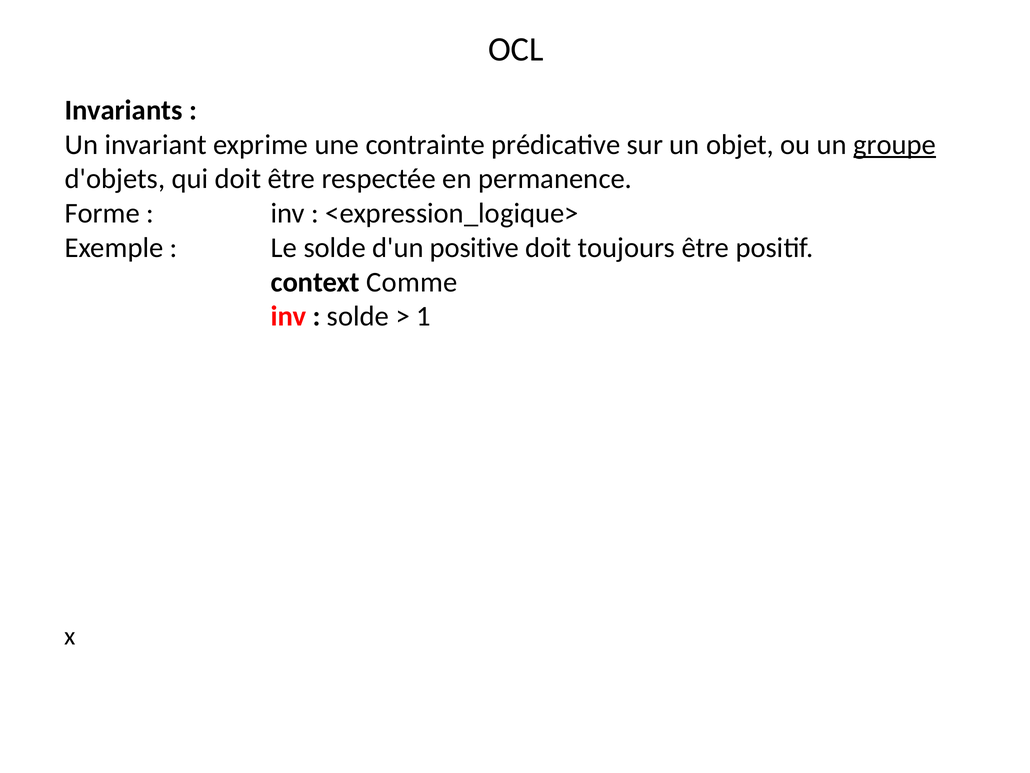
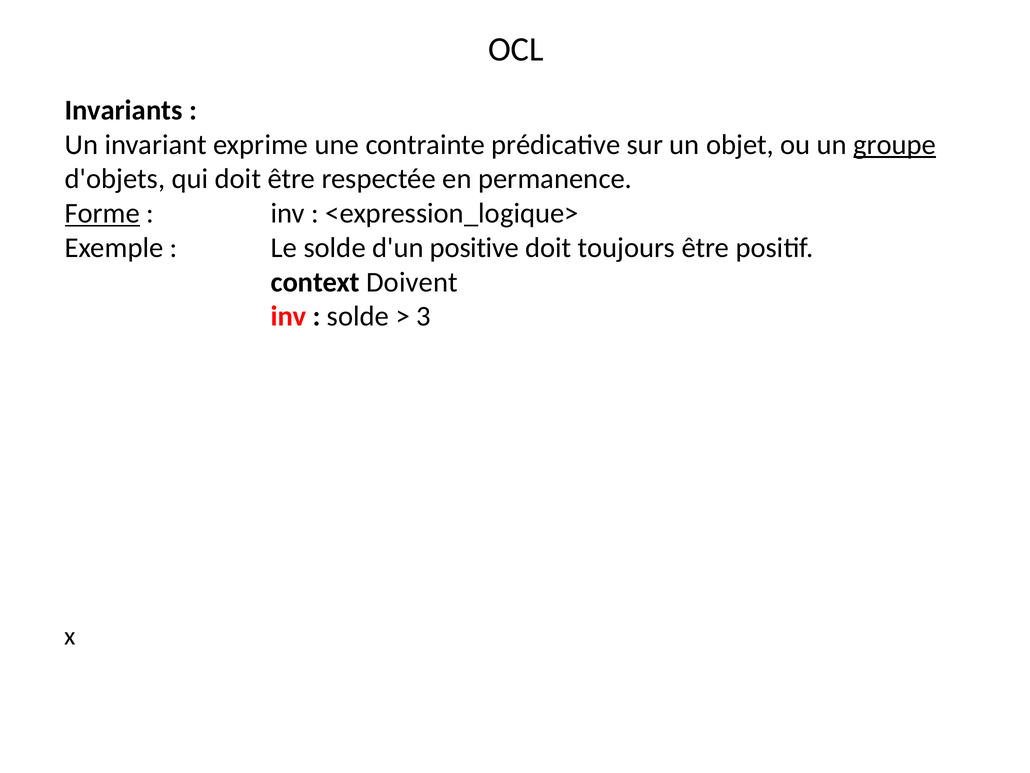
Forme underline: none -> present
Comme: Comme -> Doivent
1: 1 -> 3
